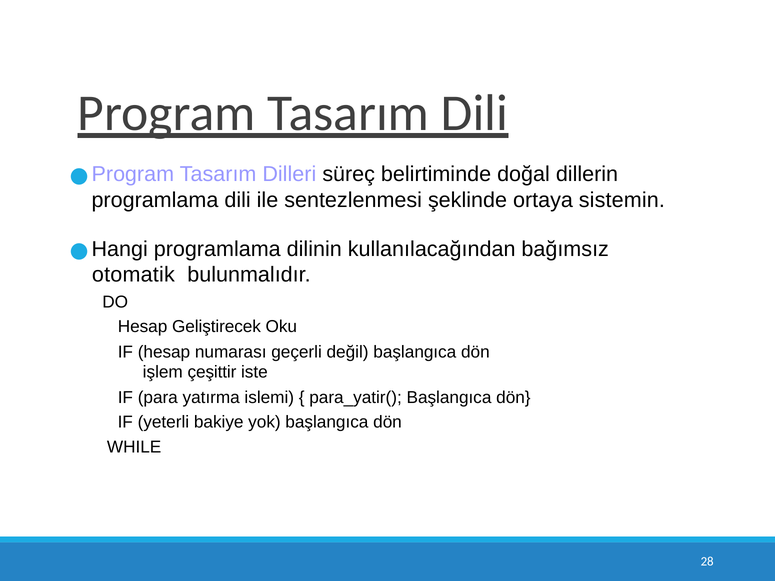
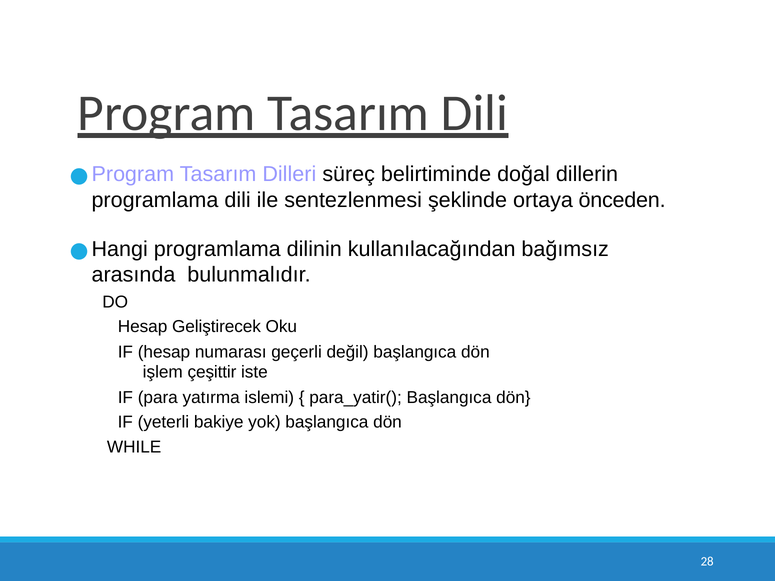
sistemin: sistemin -> önceden
otomatik: otomatik -> arasında
